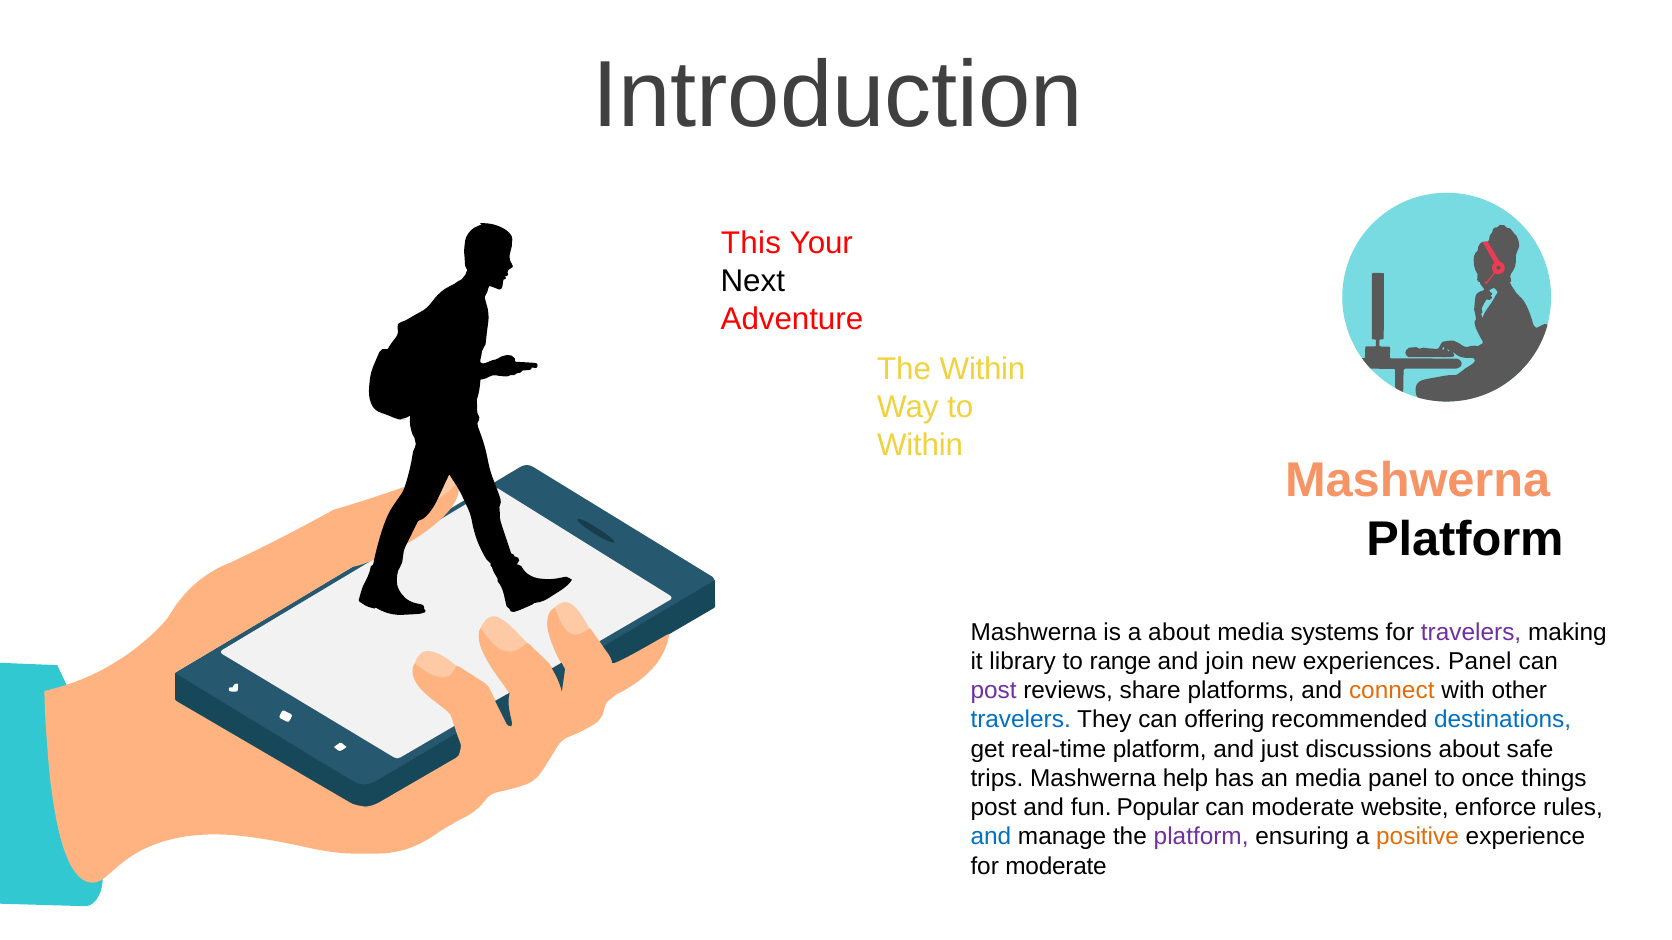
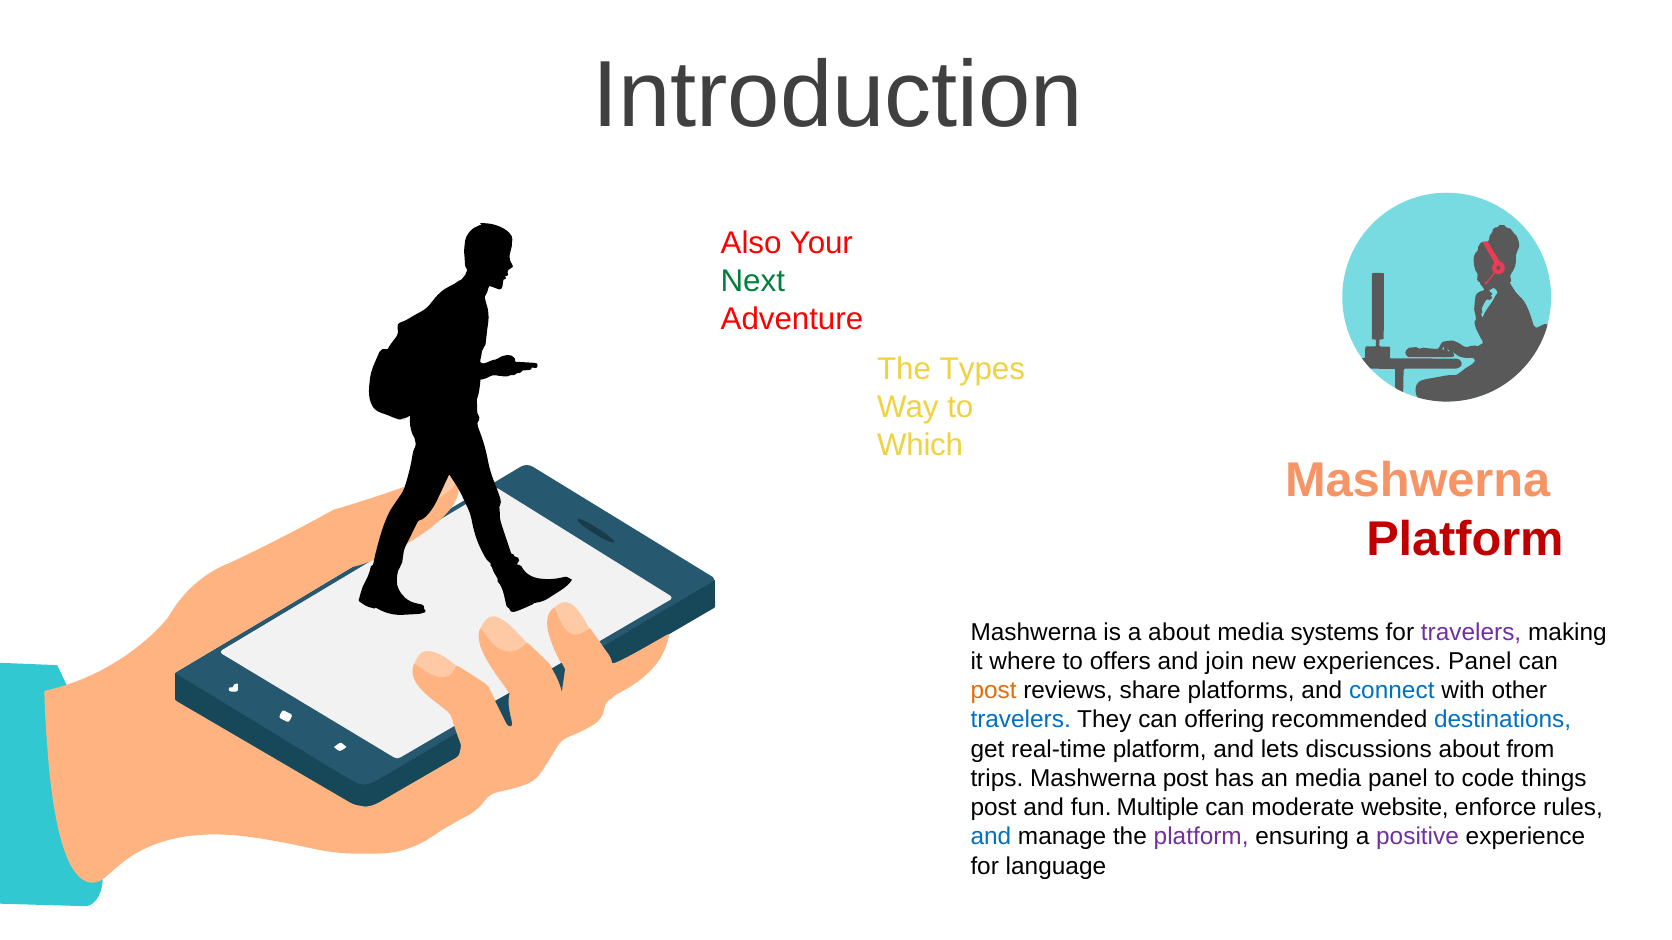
This: This -> Also
Next colour: black -> green
The Within: Within -> Types
Within at (920, 445): Within -> Which
Platform at (1465, 539) colour: black -> red
library: library -> where
range: range -> offers
post at (994, 691) colour: purple -> orange
connect colour: orange -> blue
just: just -> lets
safe: safe -> from
Mashwerna help: help -> post
once: once -> code
Popular: Popular -> Multiple
positive colour: orange -> purple
for moderate: moderate -> language
